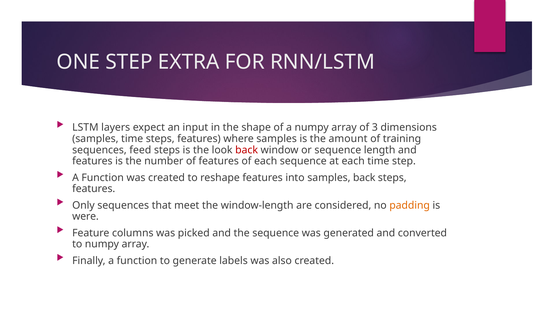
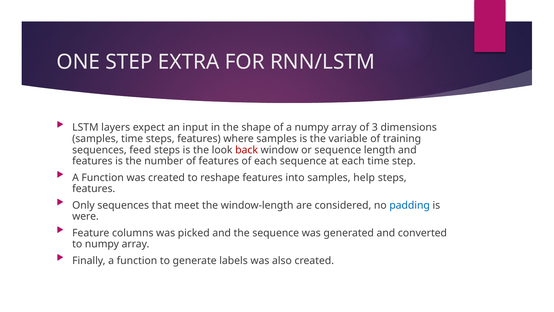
amount: amount -> variable
samples back: back -> help
padding colour: orange -> blue
